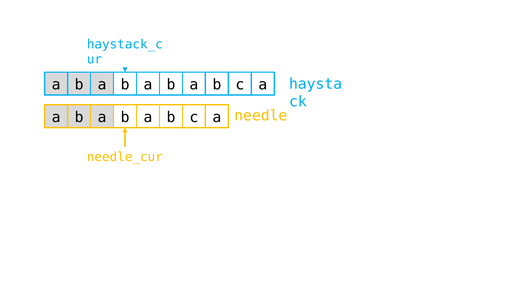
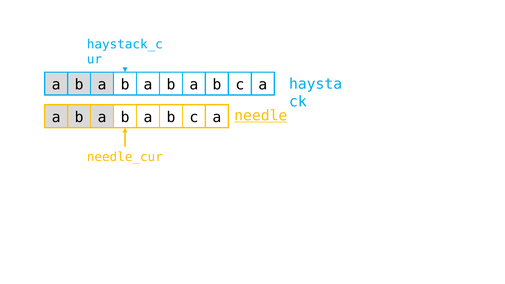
needle underline: none -> present
